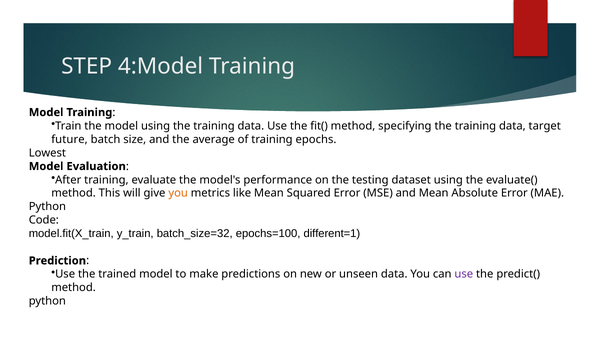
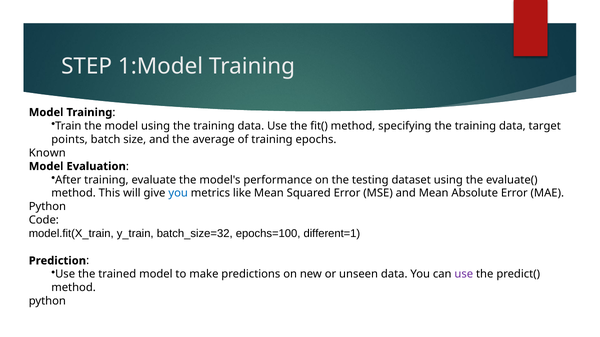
4:Model: 4:Model -> 1:Model
future: future -> points
Lowest: Lowest -> Known
you at (178, 194) colour: orange -> blue
